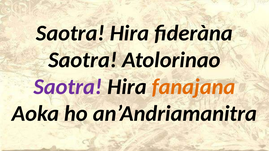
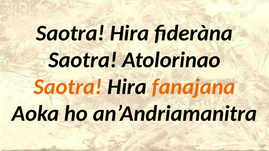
Saotra at (68, 87) colour: purple -> orange
